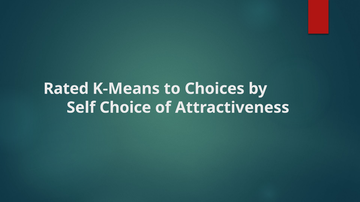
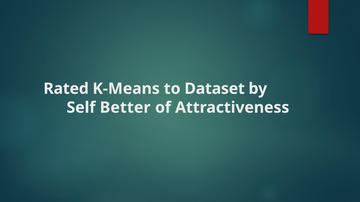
Choices: Choices -> Dataset
Choice: Choice -> Better
